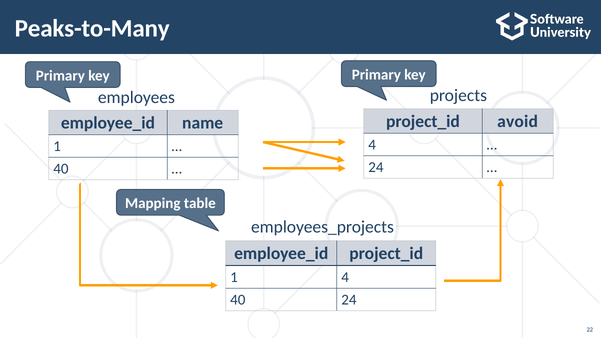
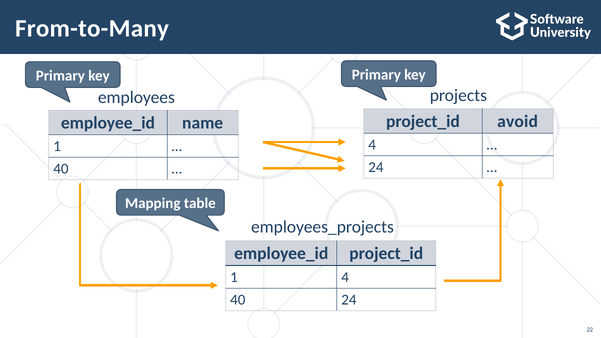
Peaks-to-Many: Peaks-to-Many -> From-to-Many
